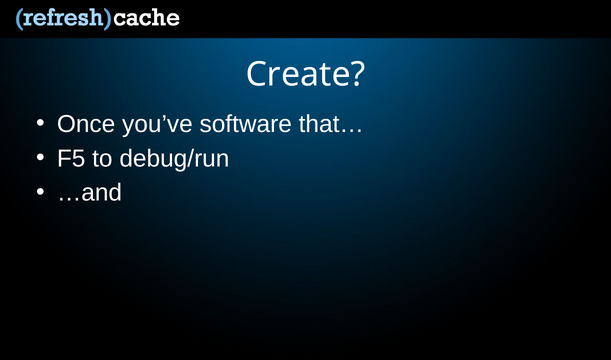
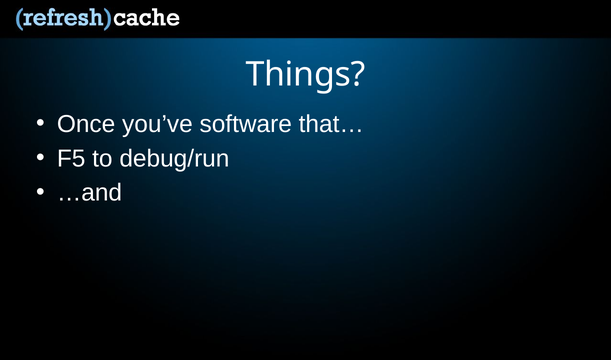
Create: Create -> Things
